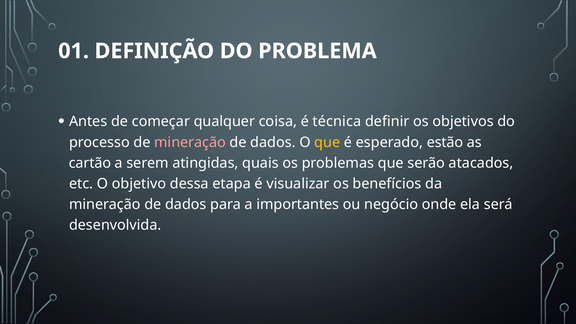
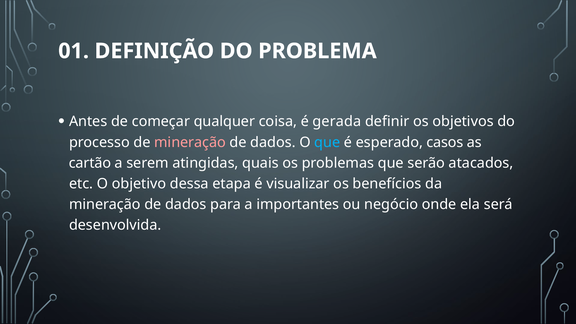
técnica: técnica -> gerada
que at (327, 142) colour: yellow -> light blue
estão: estão -> casos
